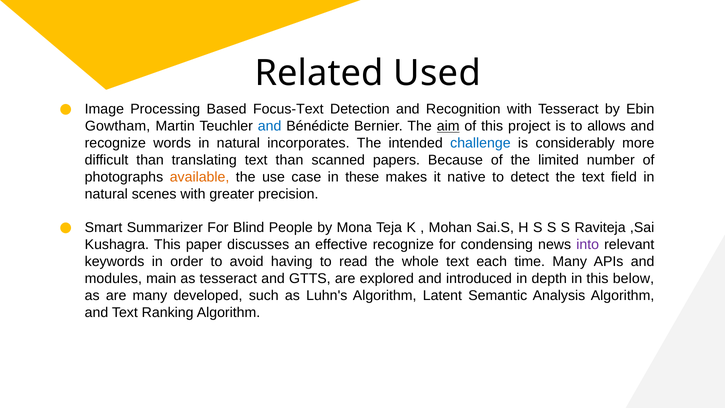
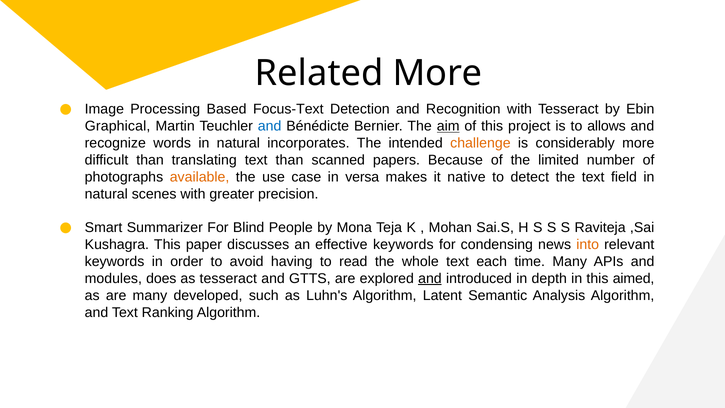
Related Used: Used -> More
Gowtham: Gowtham -> Graphical
challenge colour: blue -> orange
these: these -> versa
effective recognize: recognize -> keywords
into colour: purple -> orange
main: main -> does
and at (430, 278) underline: none -> present
below: below -> aimed
